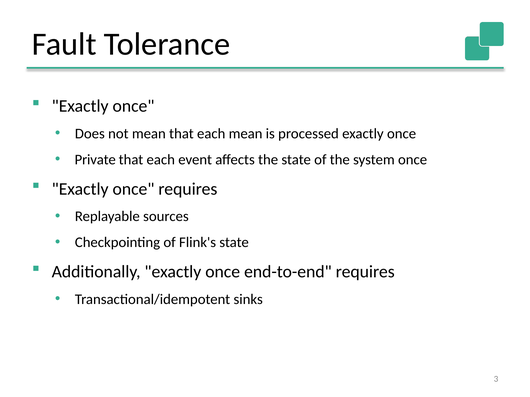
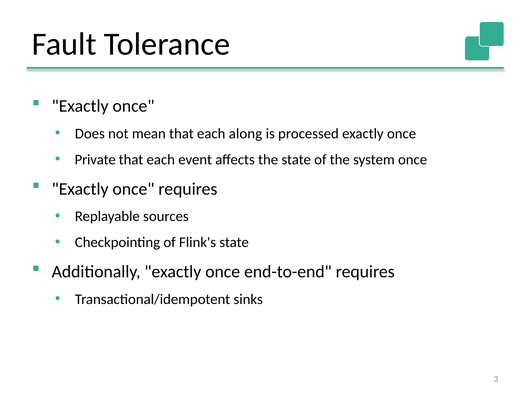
each mean: mean -> along
